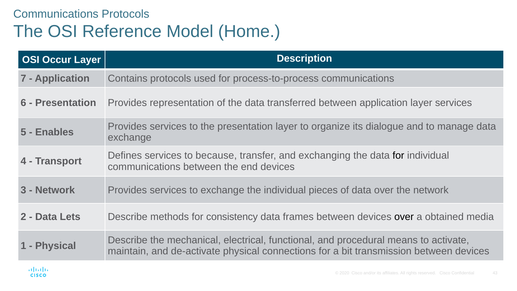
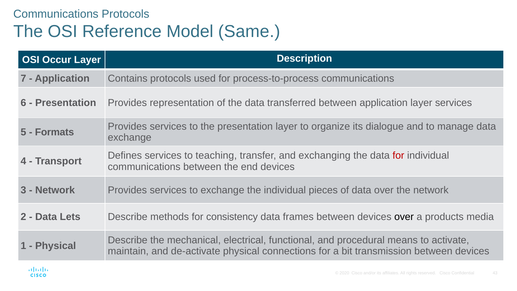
Home: Home -> Same
Enables: Enables -> Formats
because: because -> teaching
for at (398, 156) colour: black -> red
obtained: obtained -> products
